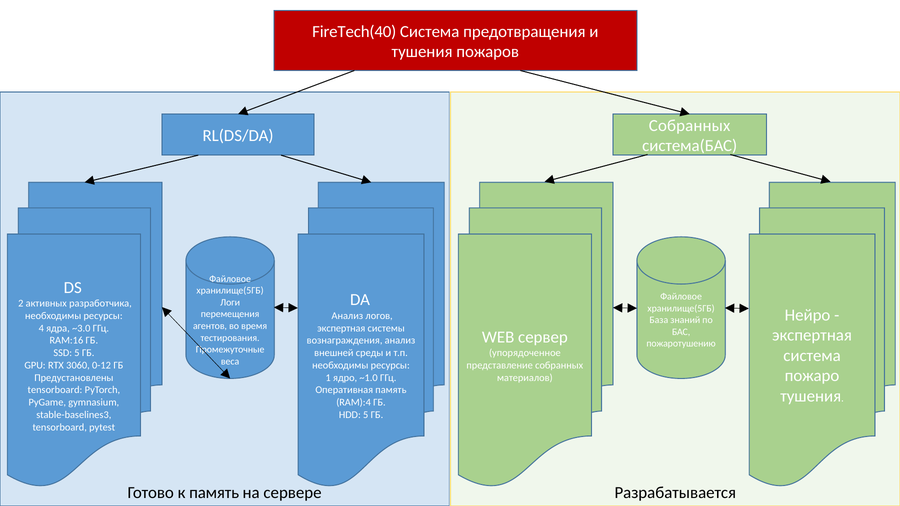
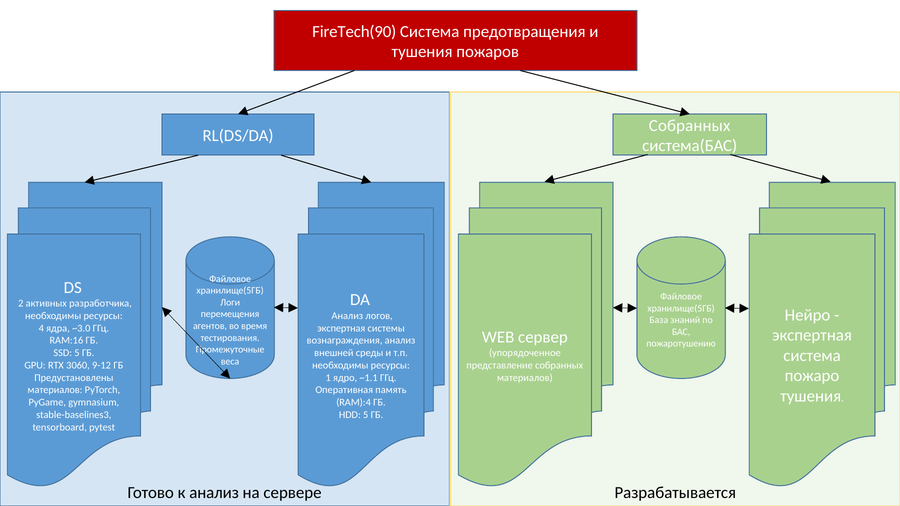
FireTech(40: FireTech(40 -> FireTech(90
0-12: 0-12 -> 9-12
~1.0: ~1.0 -> ~1.1
tensorboard at (55, 390): tensorboard -> материалов
к память: память -> анализ
